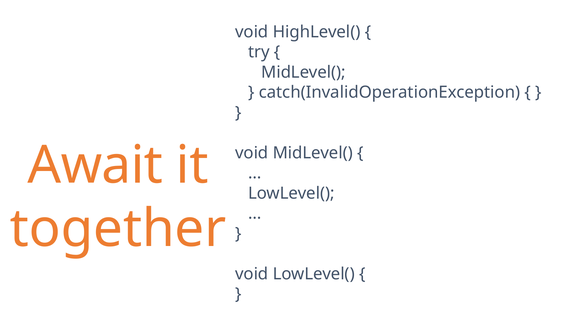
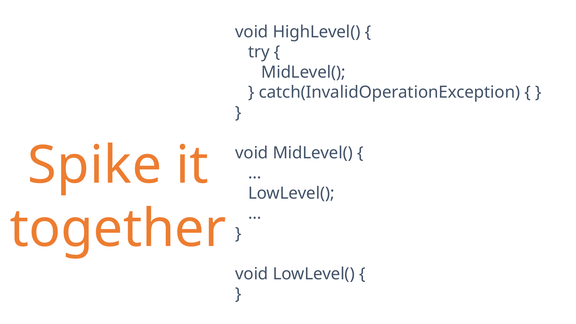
Await: Await -> Spike
